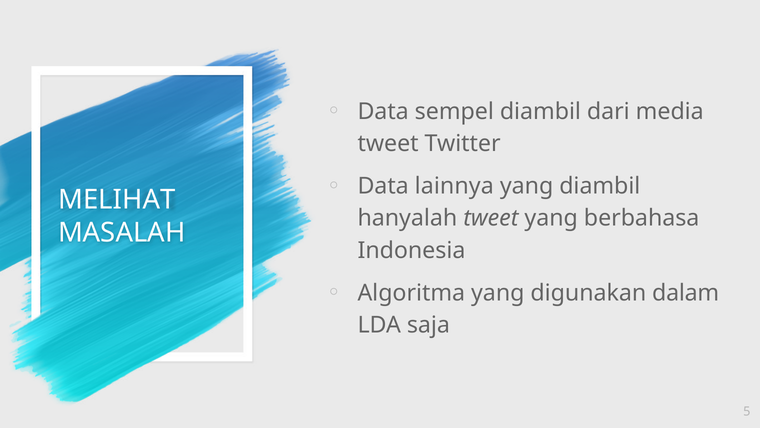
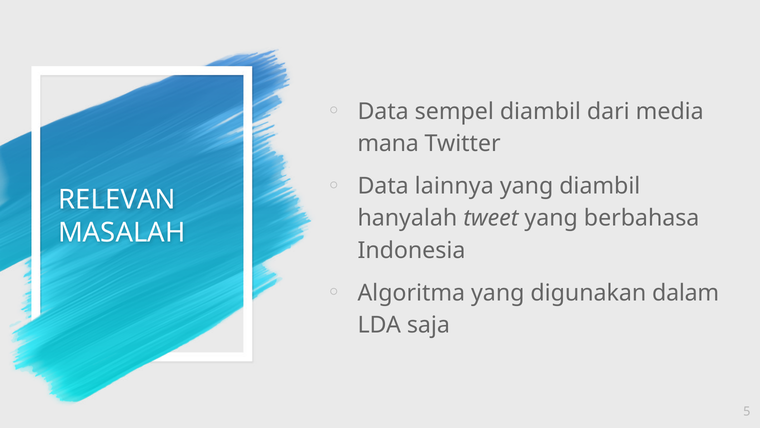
tweet at (388, 143): tweet -> mana
MELIHAT: MELIHAT -> RELEVAN
